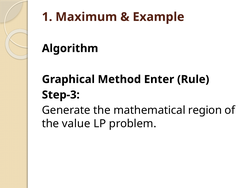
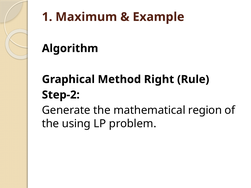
Enter: Enter -> Right
Step-3: Step-3 -> Step-2
value: value -> using
